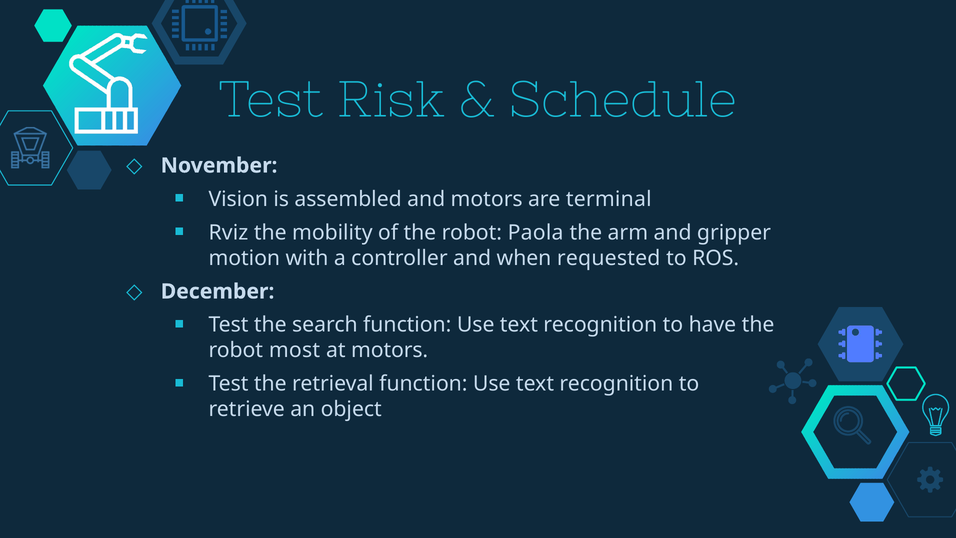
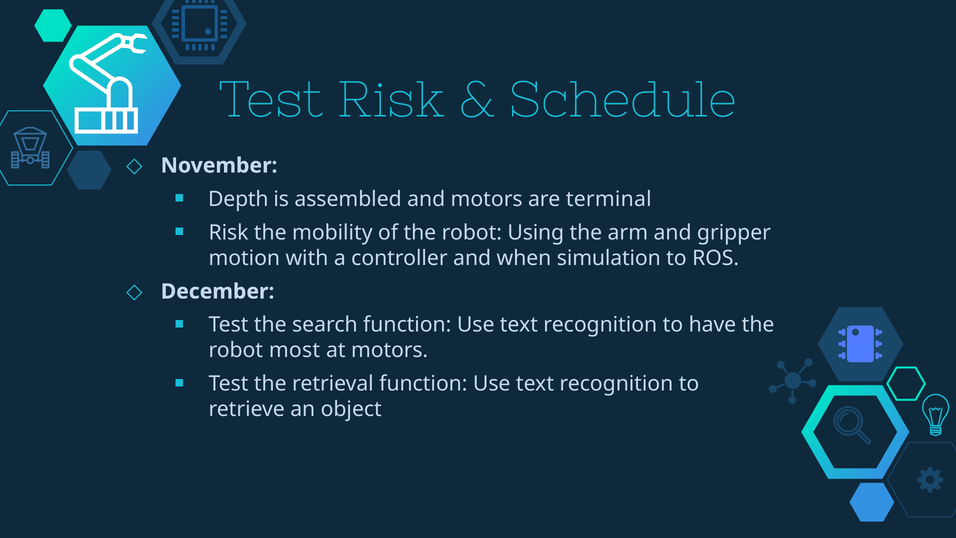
Vision: Vision -> Depth
Rviz at (228, 232): Rviz -> Risk
Paola: Paola -> Using
requested: requested -> simulation
